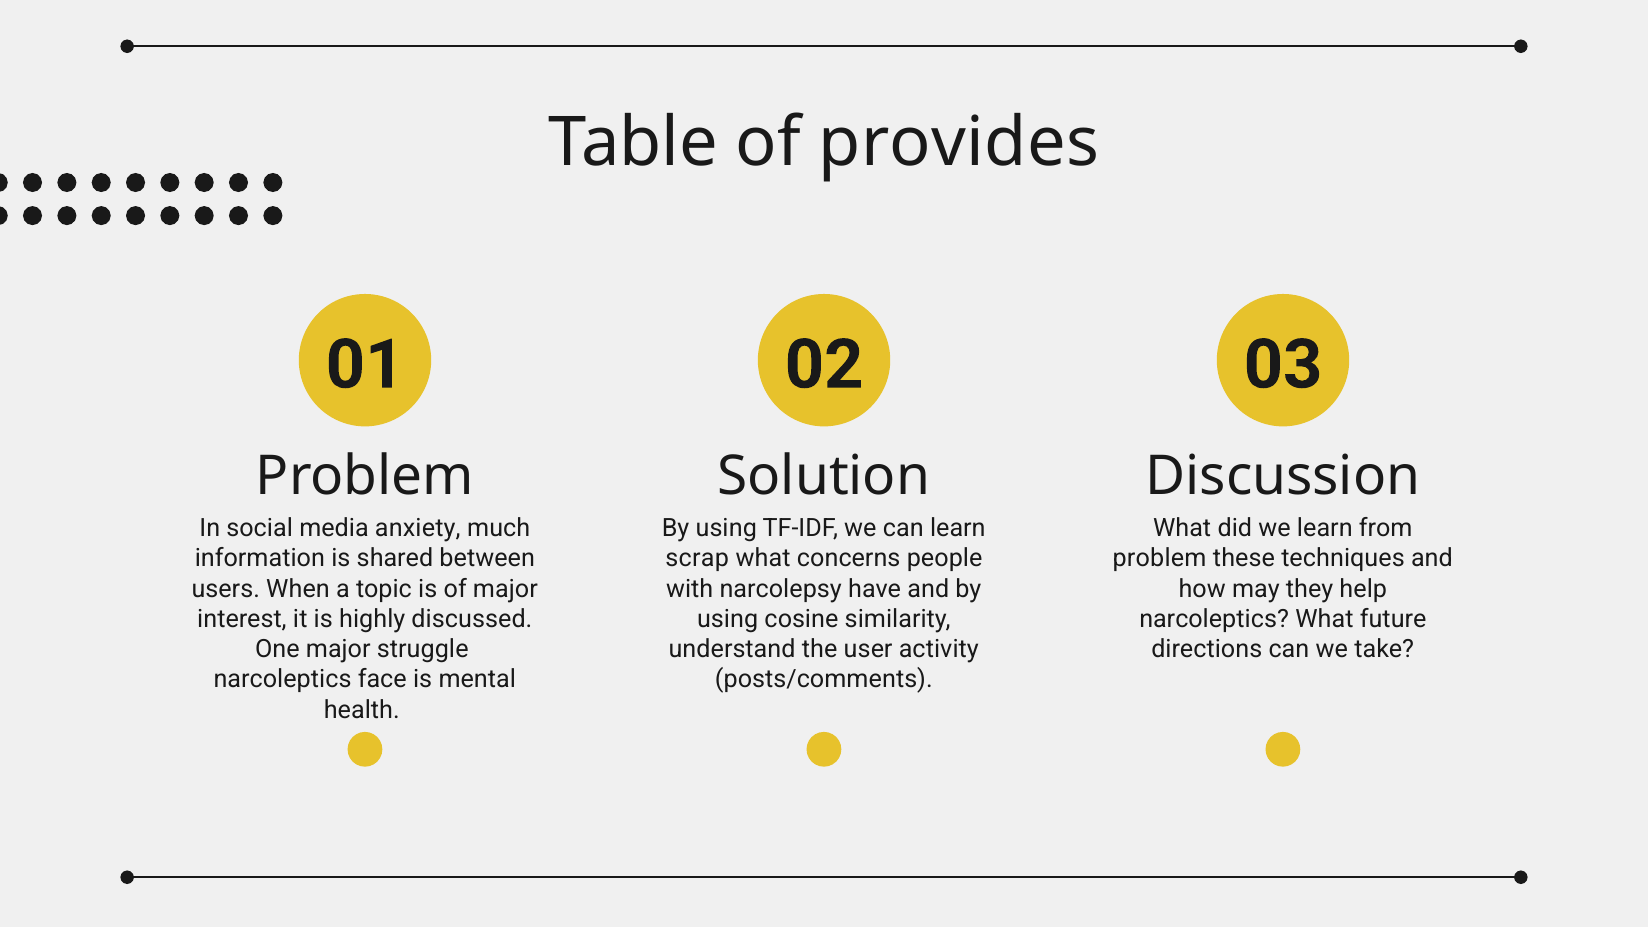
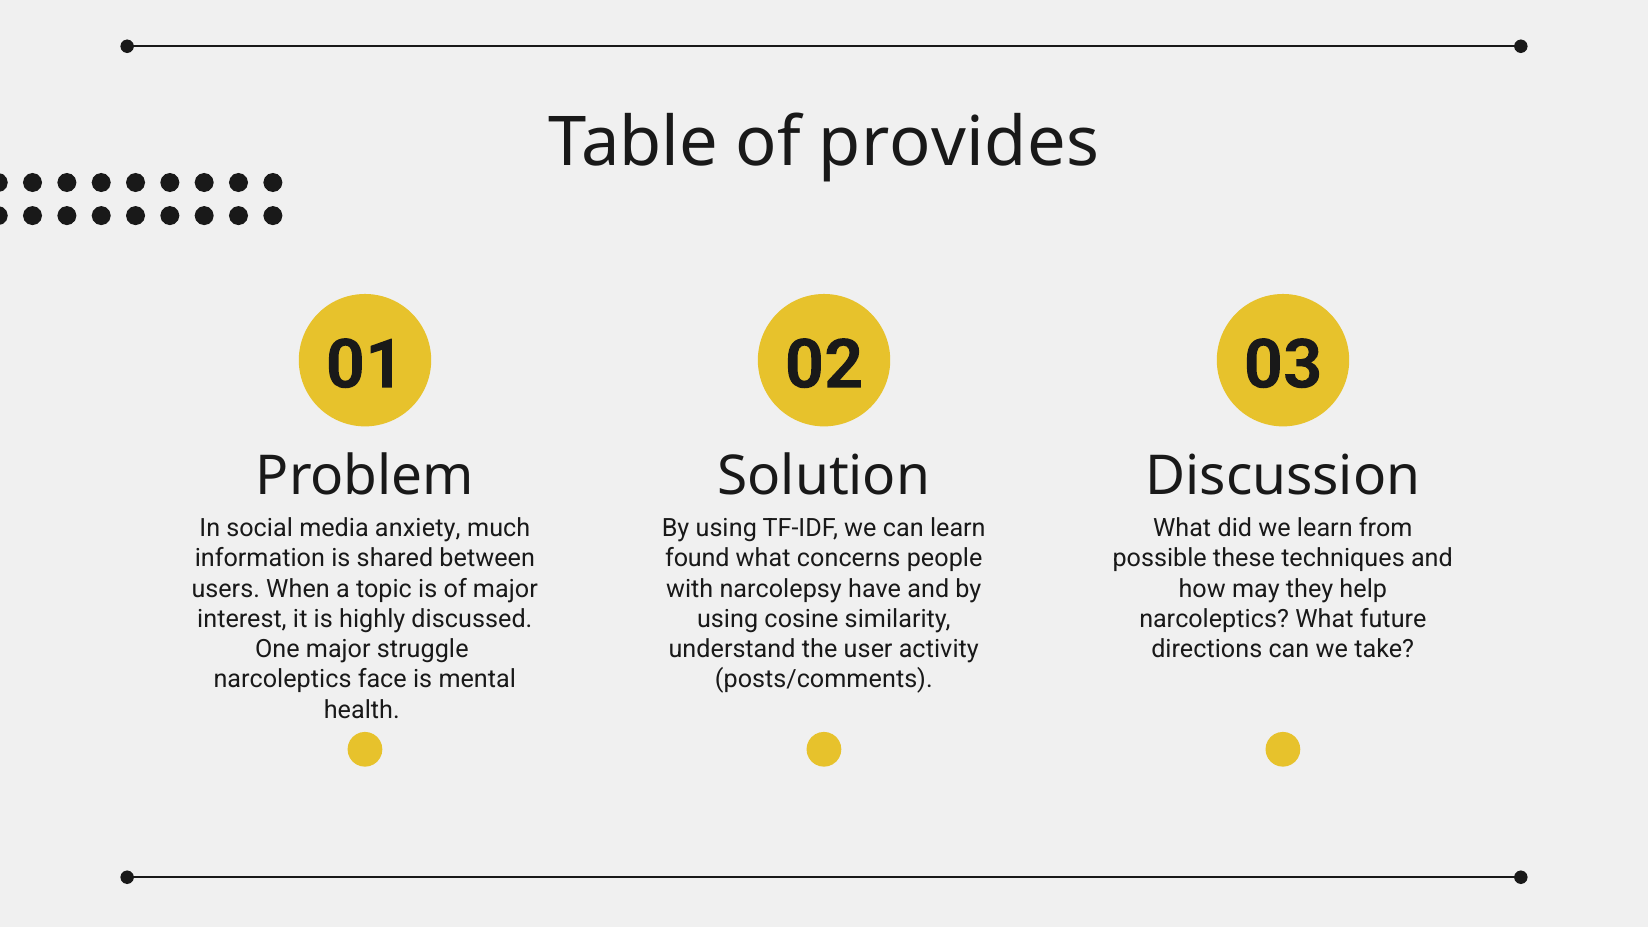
scrap: scrap -> found
problem at (1160, 559): problem -> possible
